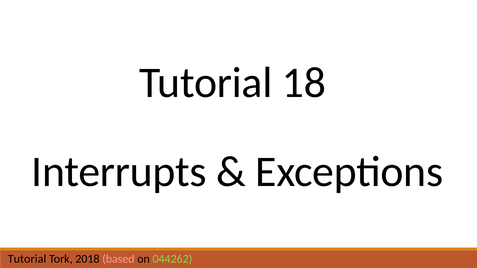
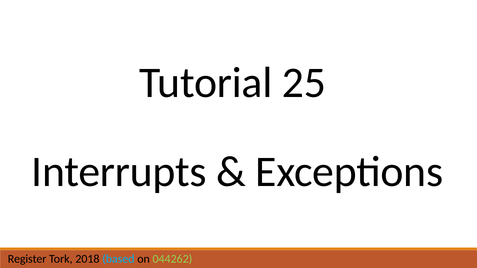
18: 18 -> 25
Tutorial at (27, 259): Tutorial -> Register
based colour: pink -> light blue
